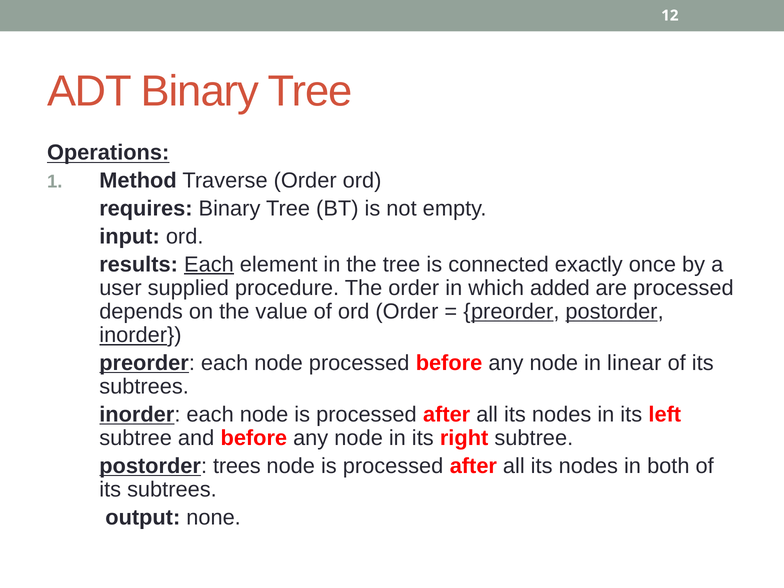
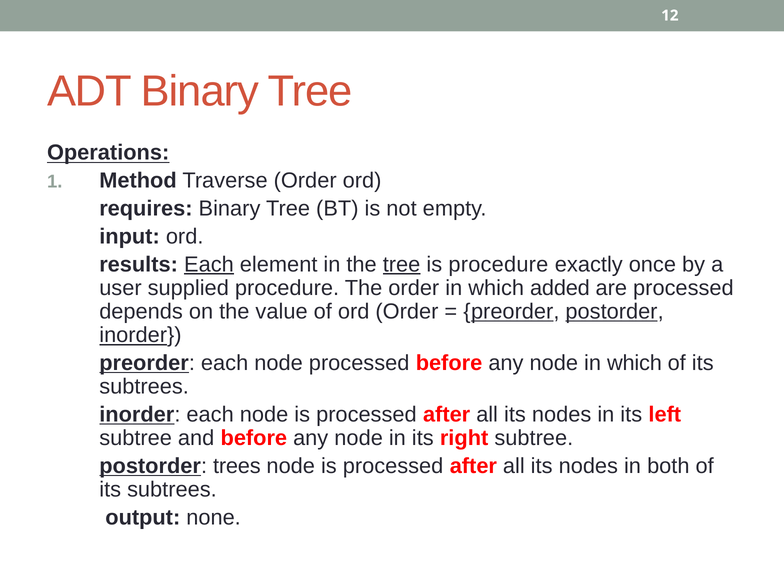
tree at (402, 264) underline: none -> present
is connected: connected -> procedure
node in linear: linear -> which
